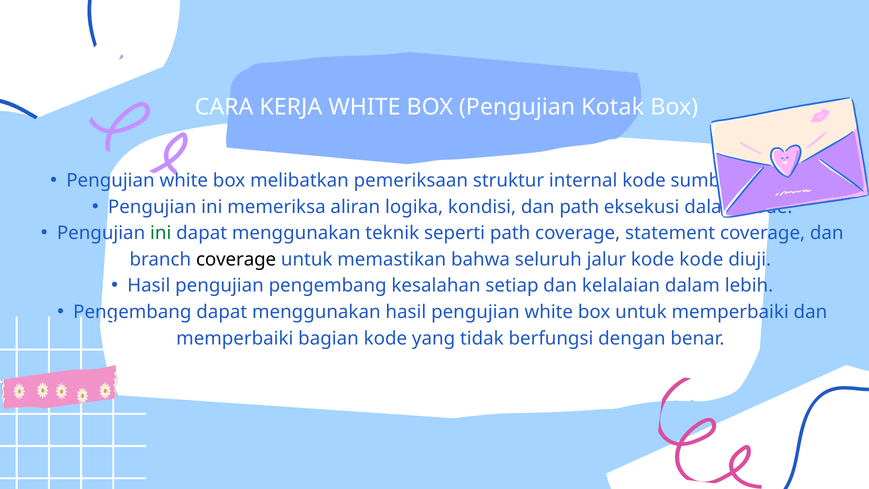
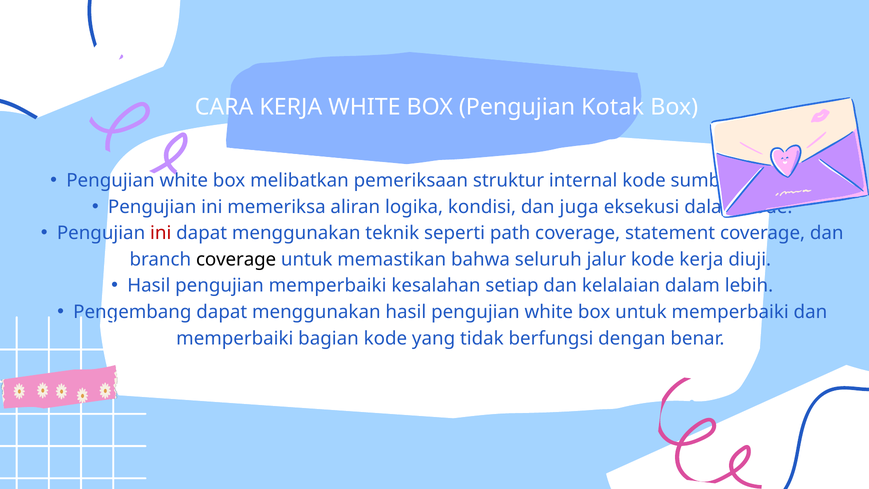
dan path: path -> juga
ini at (161, 233) colour: green -> red
kode kode: kode -> kerja
pengujian pengembang: pengembang -> memperbaiki
